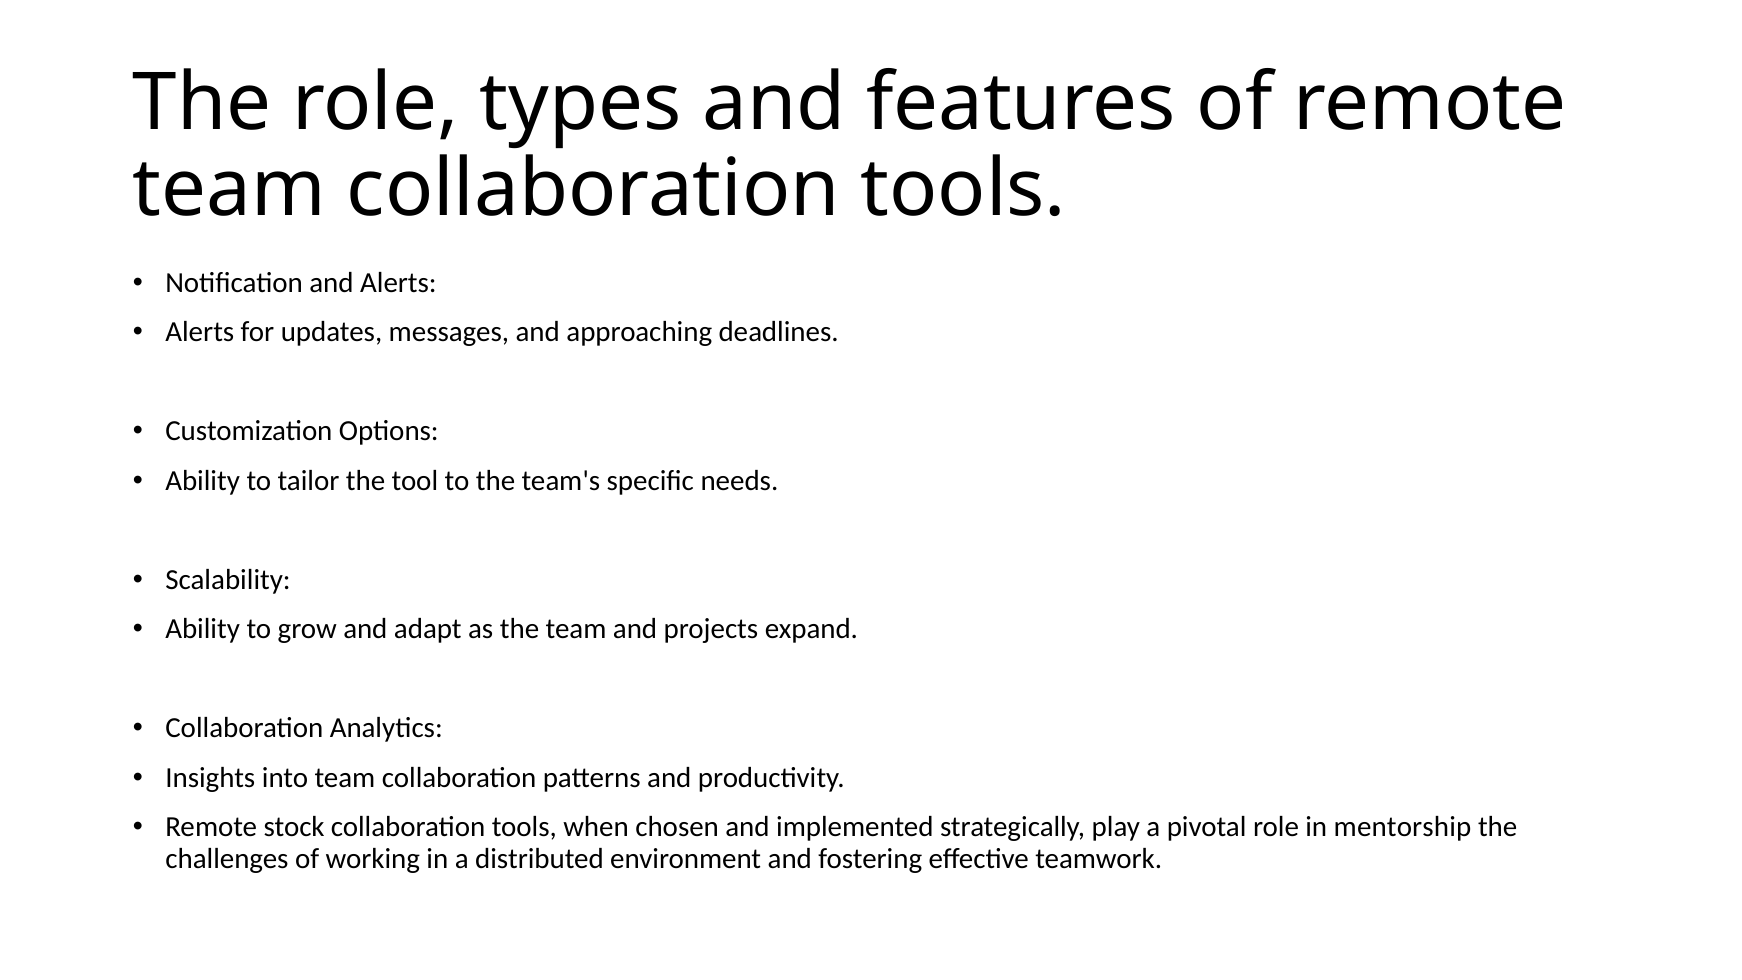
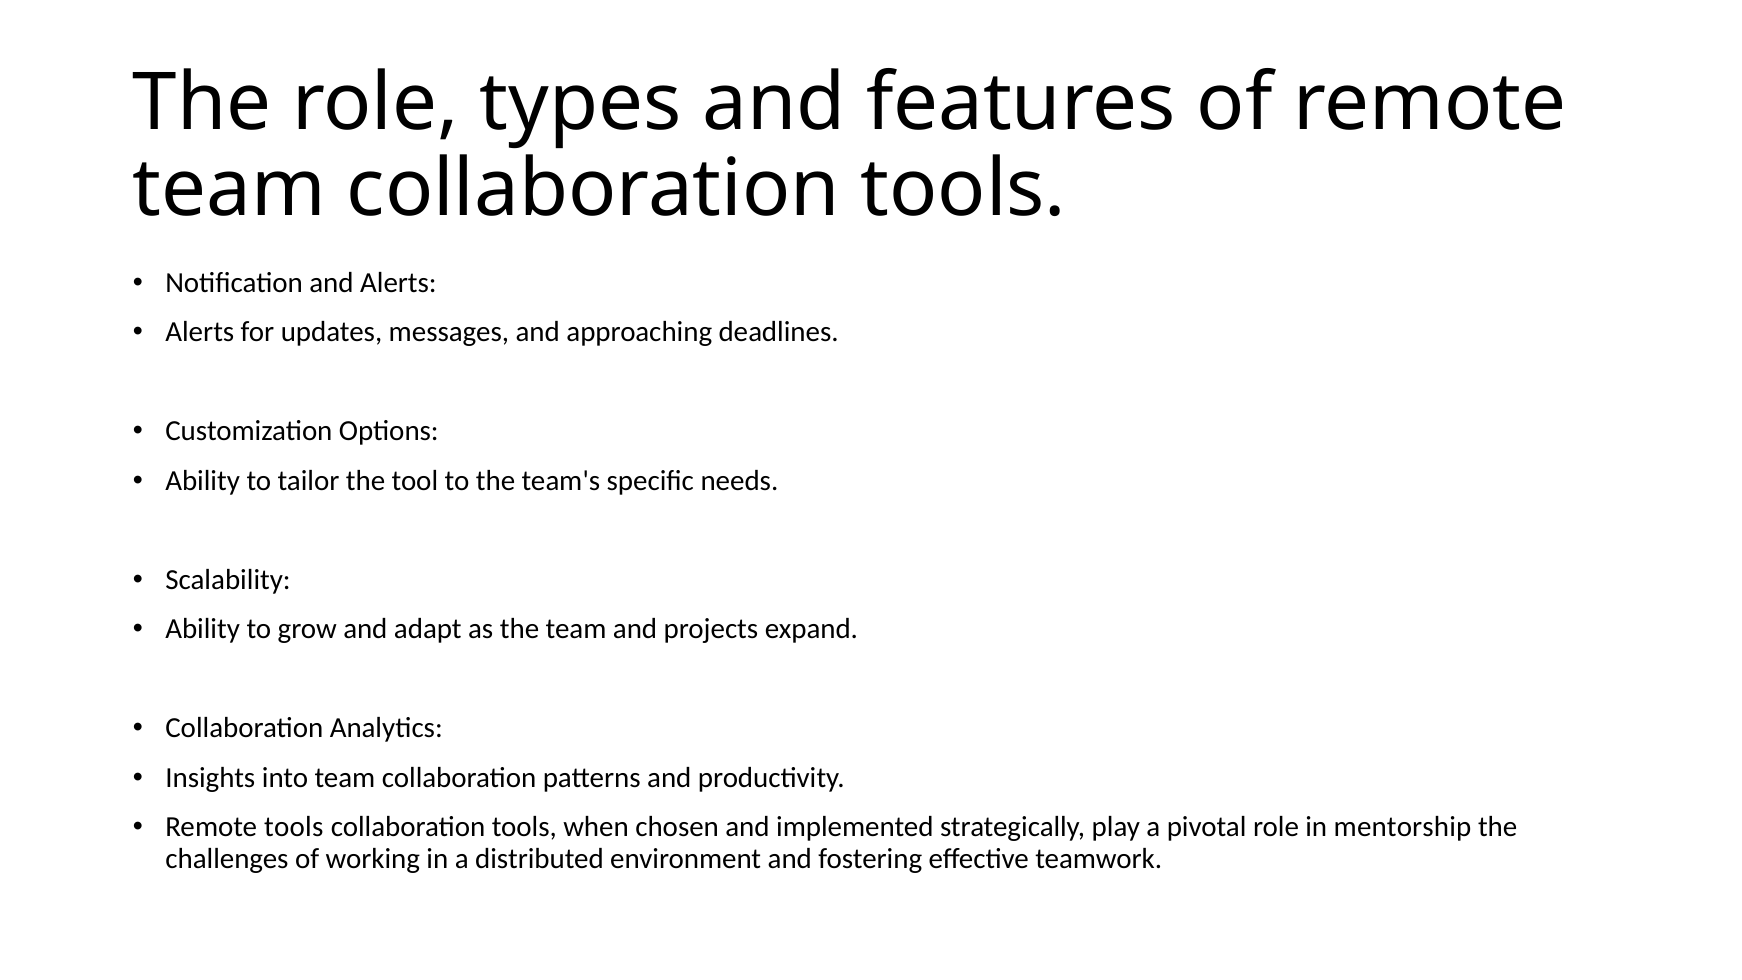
Remote stock: stock -> tools
